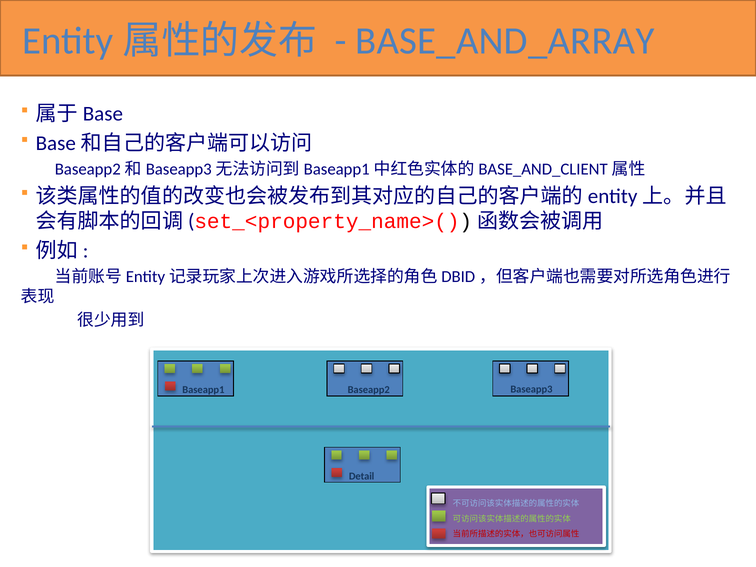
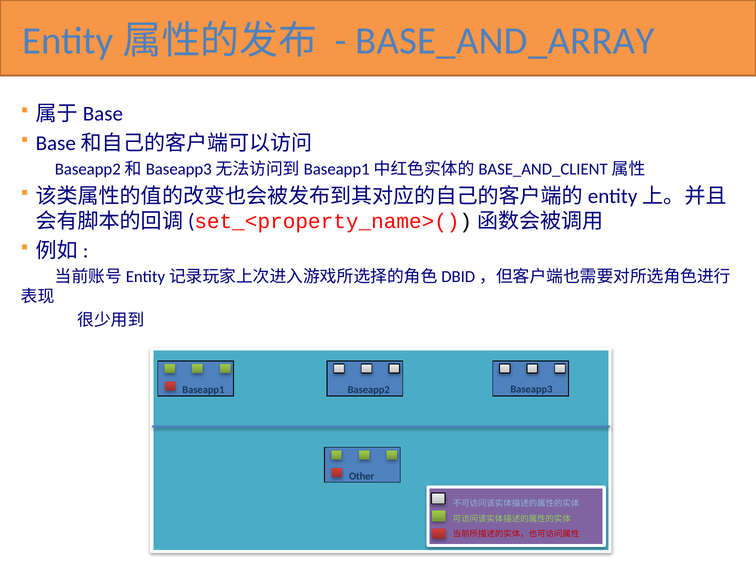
Detail: Detail -> Other
